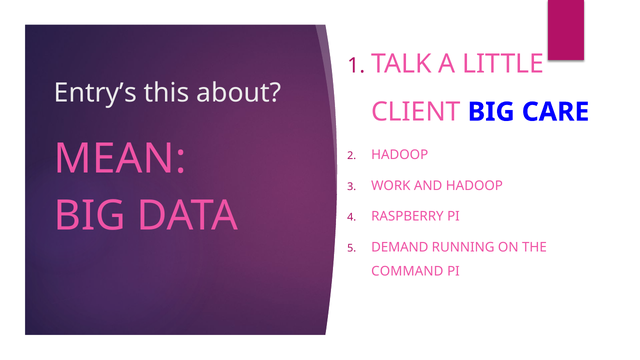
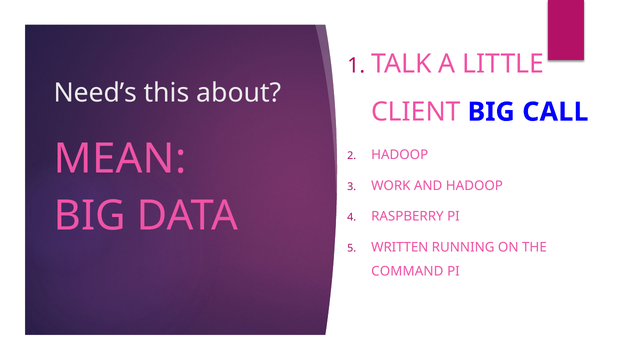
Entry’s: Entry’s -> Need’s
CARE: CARE -> CALL
DEMAND: DEMAND -> WRITTEN
